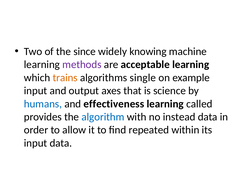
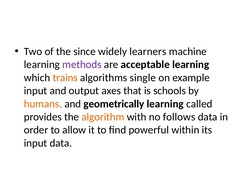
knowing: knowing -> learners
science: science -> schools
humans colour: blue -> orange
effectiveness: effectiveness -> geometrically
algorithm colour: blue -> orange
instead: instead -> follows
repeated: repeated -> powerful
